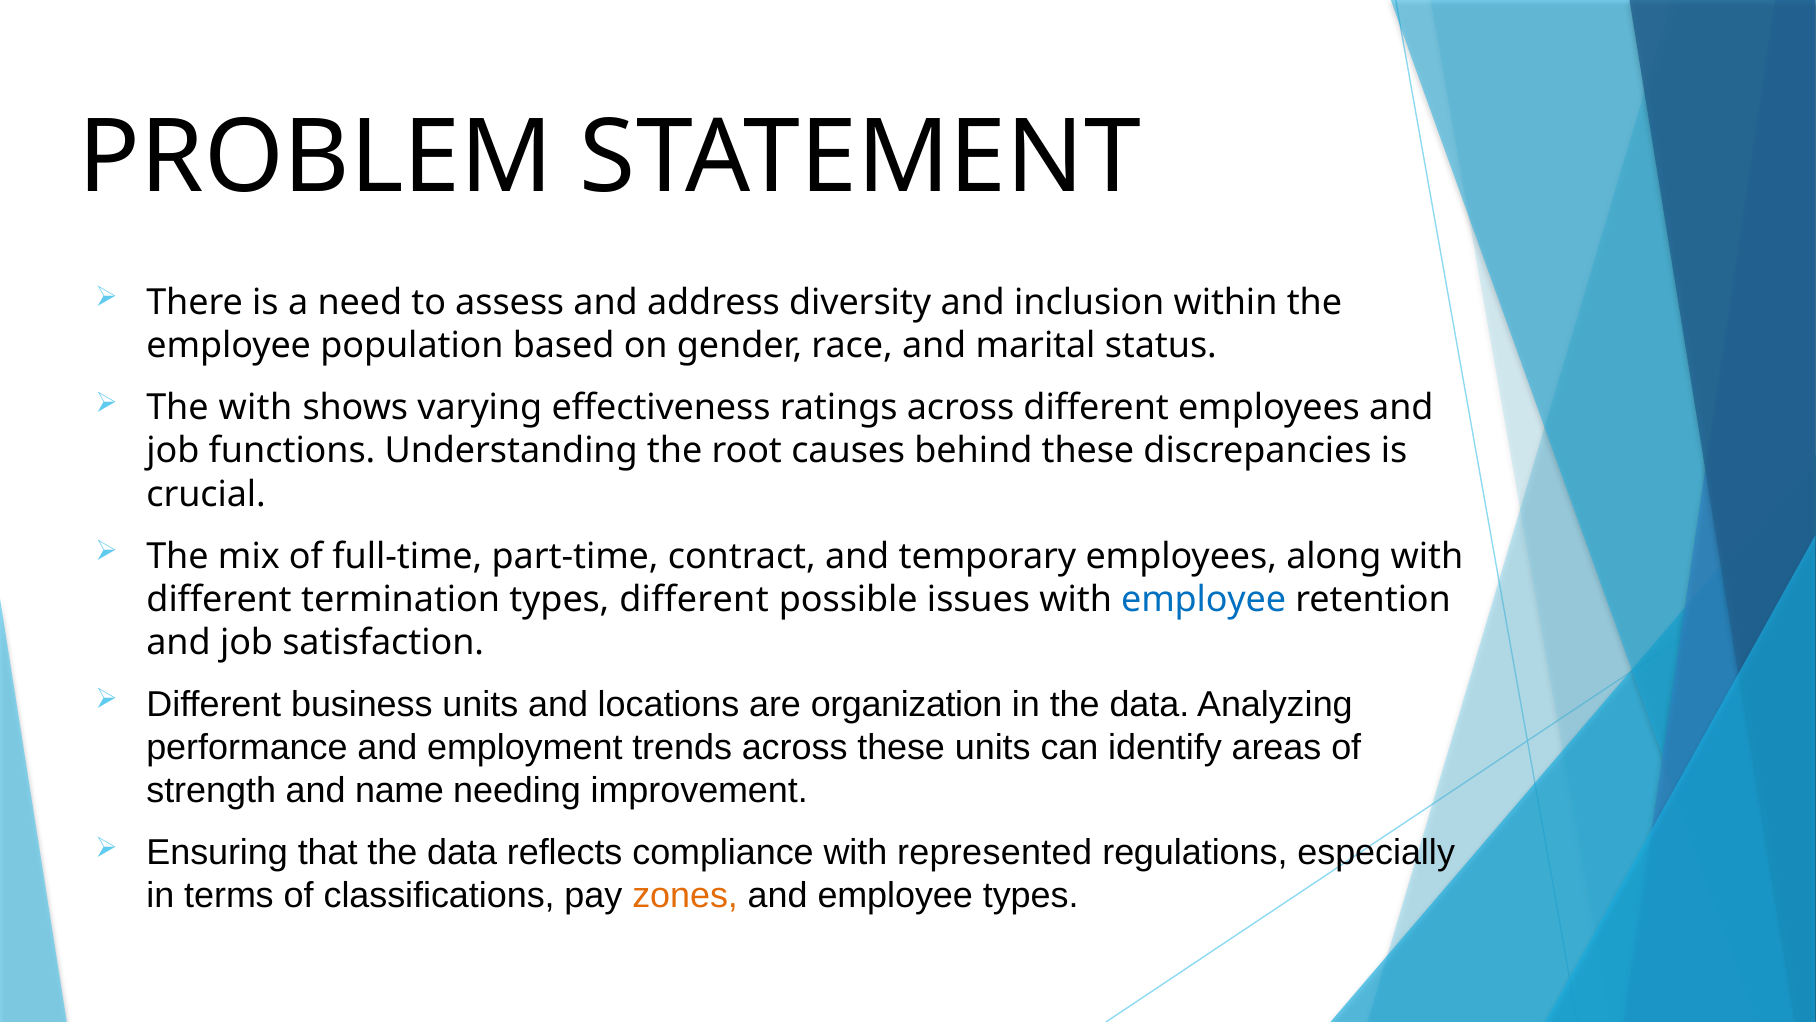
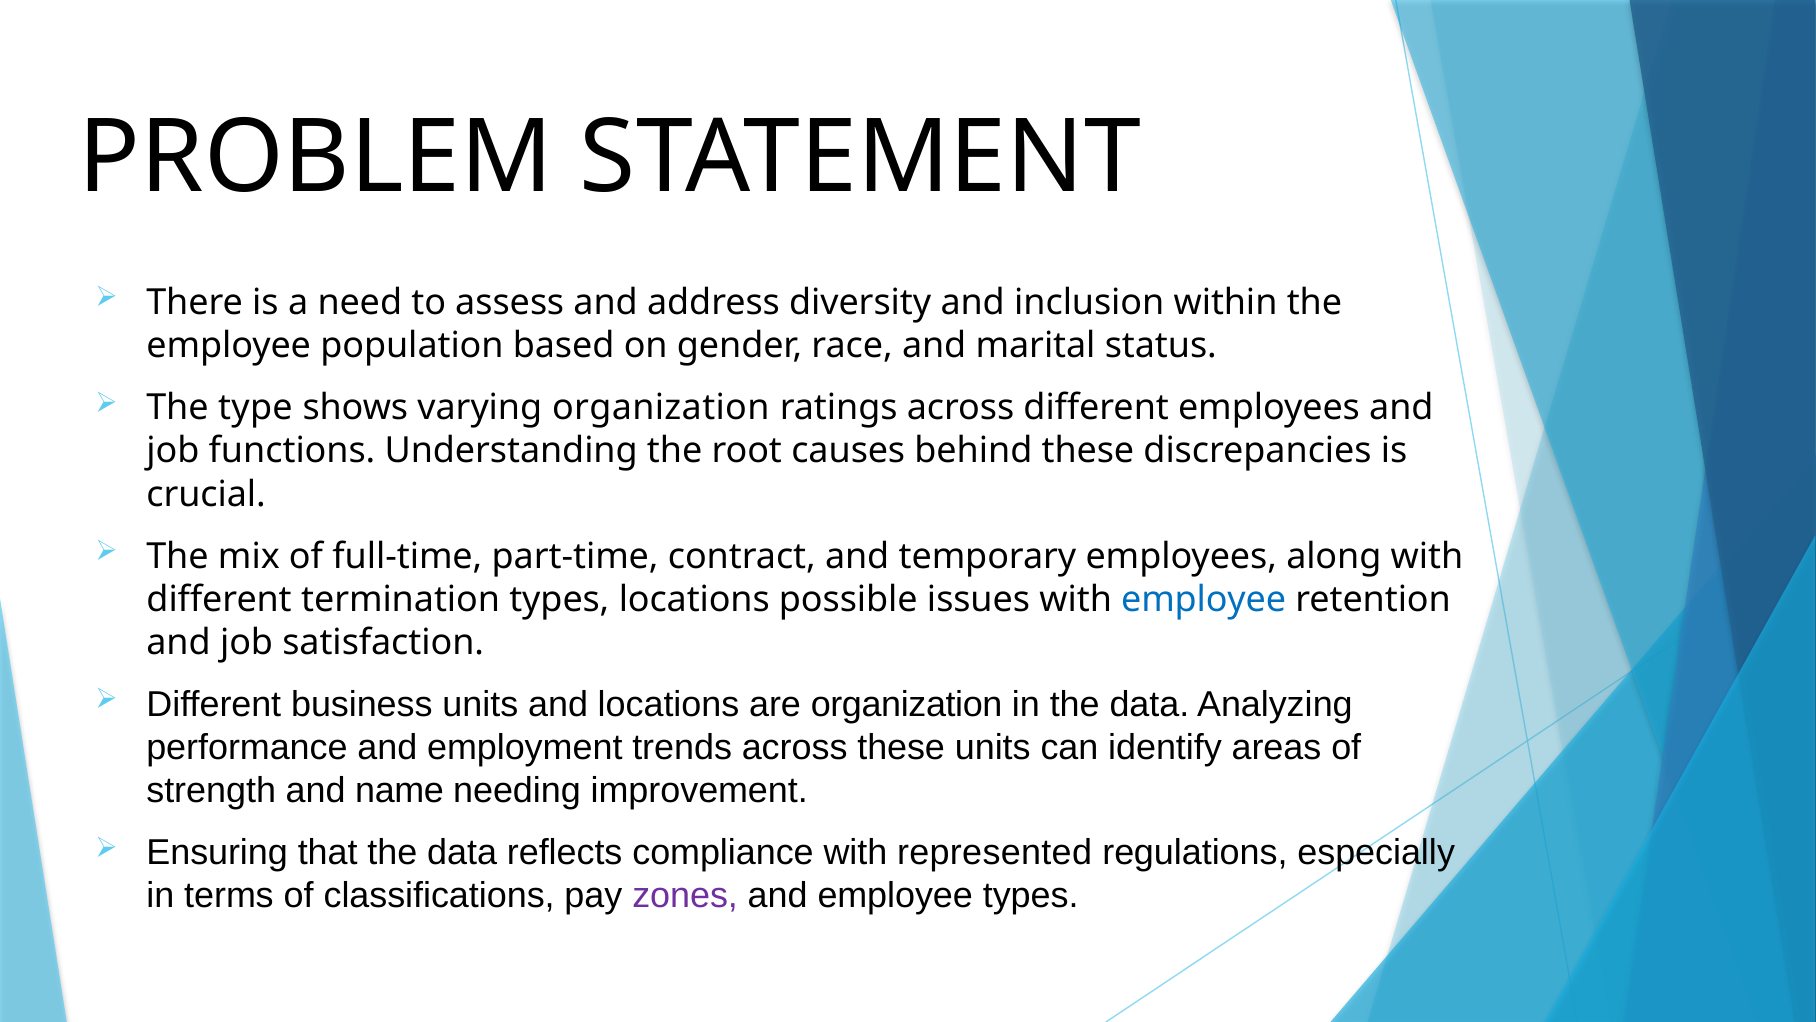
The with: with -> type
varying effectiveness: effectiveness -> organization
types different: different -> locations
zones colour: orange -> purple
